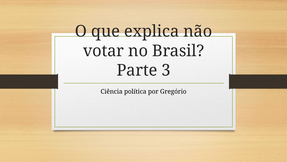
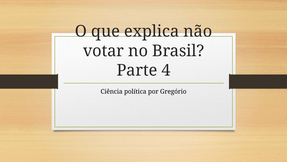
3: 3 -> 4
